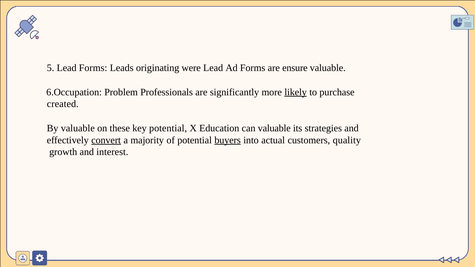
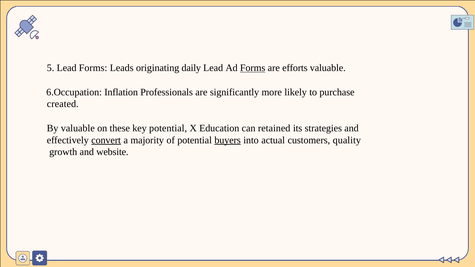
were: were -> daily
Forms at (253, 68) underline: none -> present
ensure: ensure -> efforts
Problem: Problem -> Inflation
likely underline: present -> none
can valuable: valuable -> retained
interest: interest -> website
